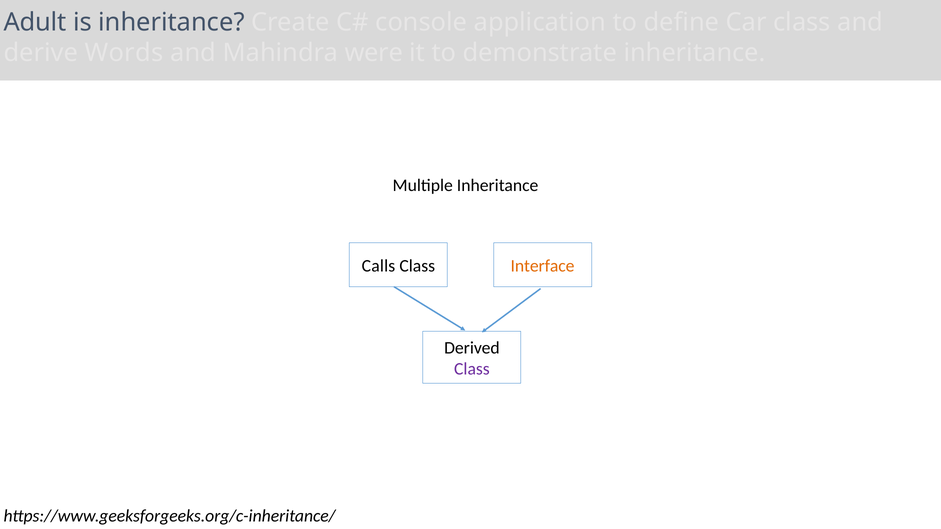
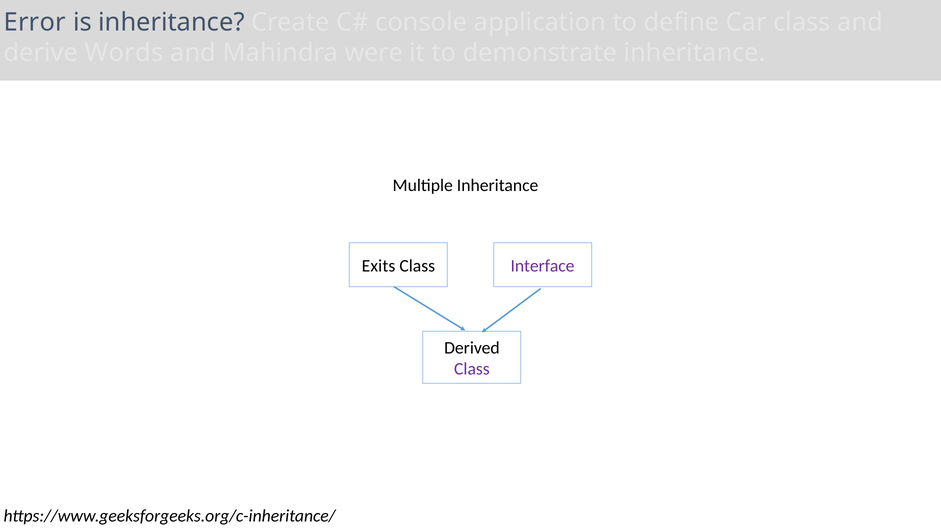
Adult: Adult -> Error
Calls: Calls -> Exits
Interface colour: orange -> purple
